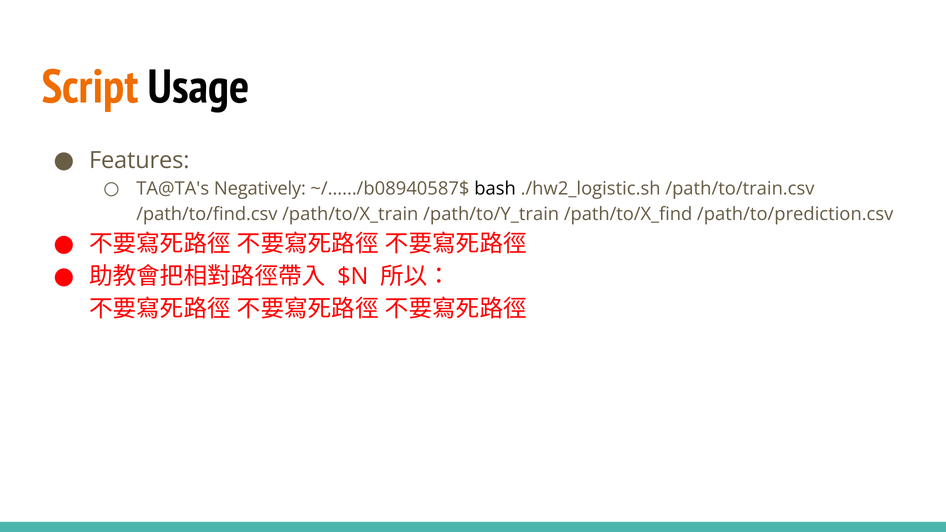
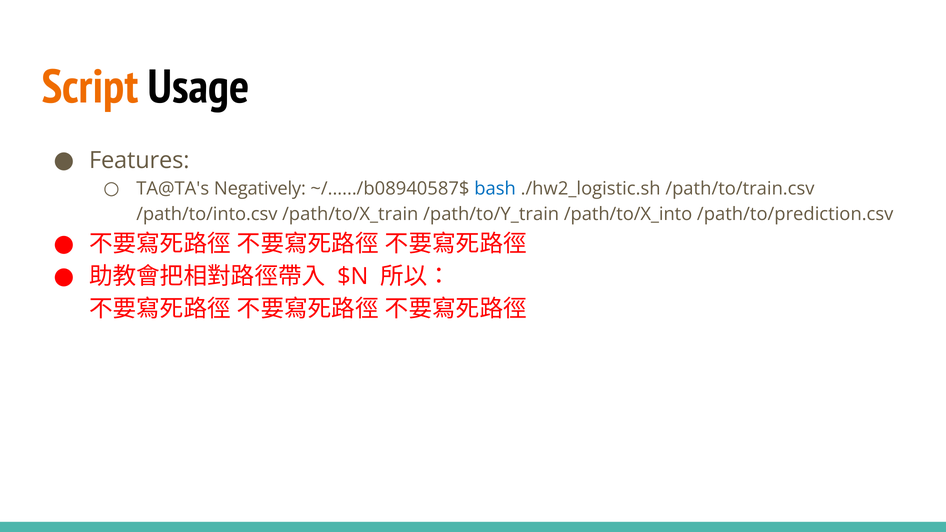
bash colour: black -> blue
/path/to/find.csv: /path/to/find.csv -> /path/to/into.csv
/path/to/X_find: /path/to/X_find -> /path/to/X_into
